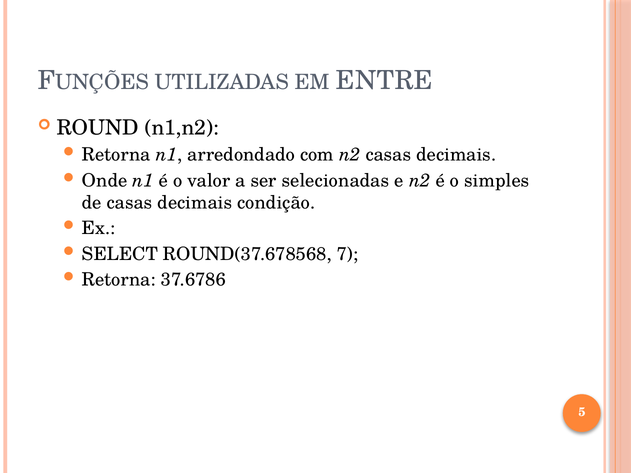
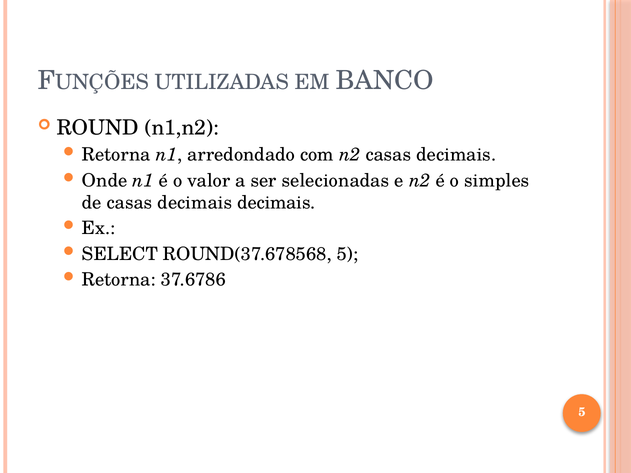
ENTRE: ENTRE -> BANCO
decimais condição: condição -> decimais
ROUND(37.678568 7: 7 -> 5
